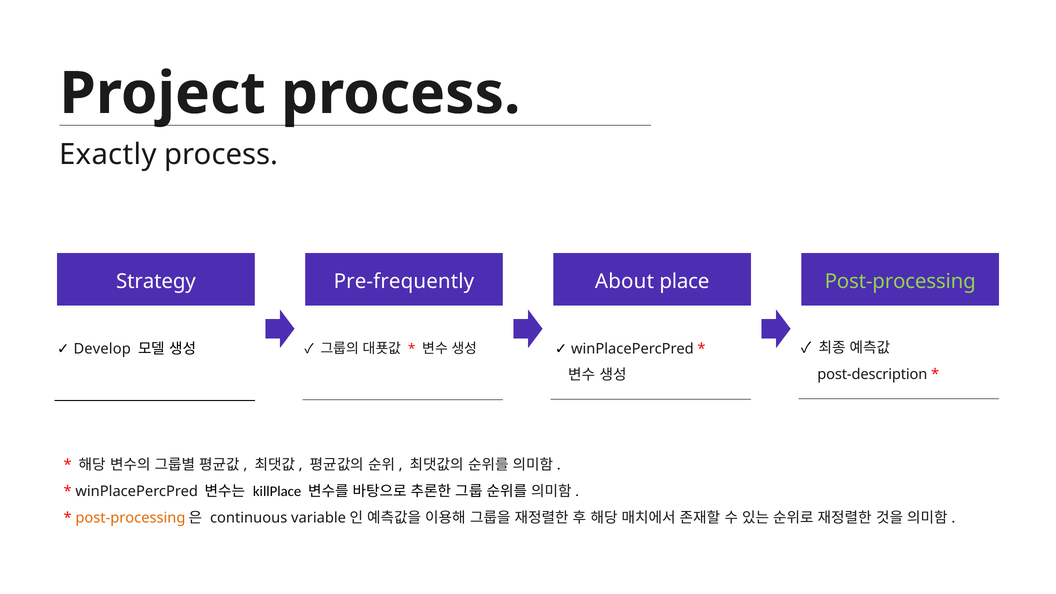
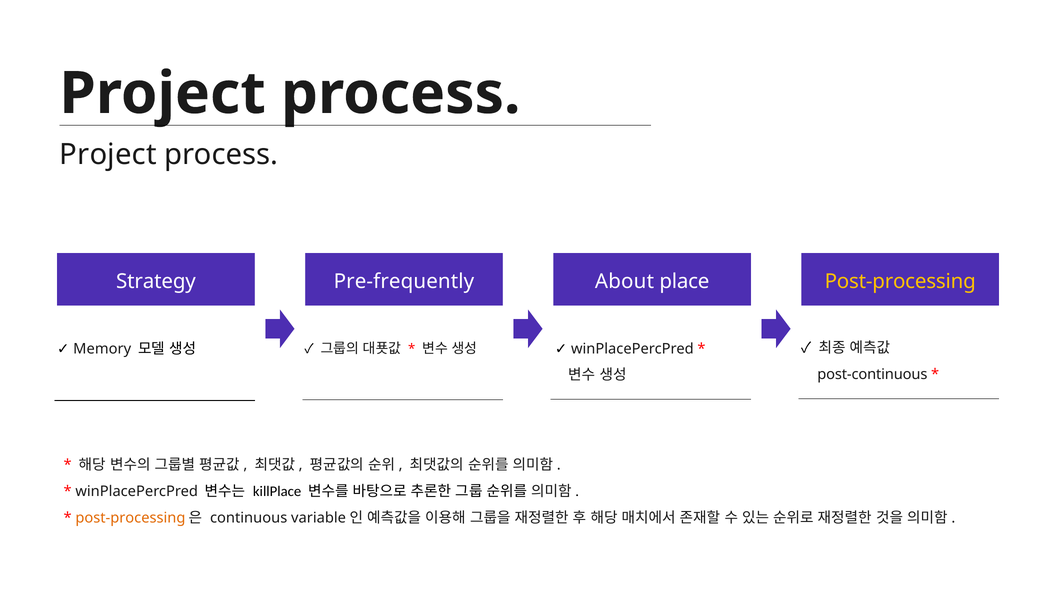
Exactly at (108, 155): Exactly -> Project
Post-processing at (900, 282) colour: light green -> yellow
Develop: Develop -> Memory
post-description: post-description -> post-continuous
